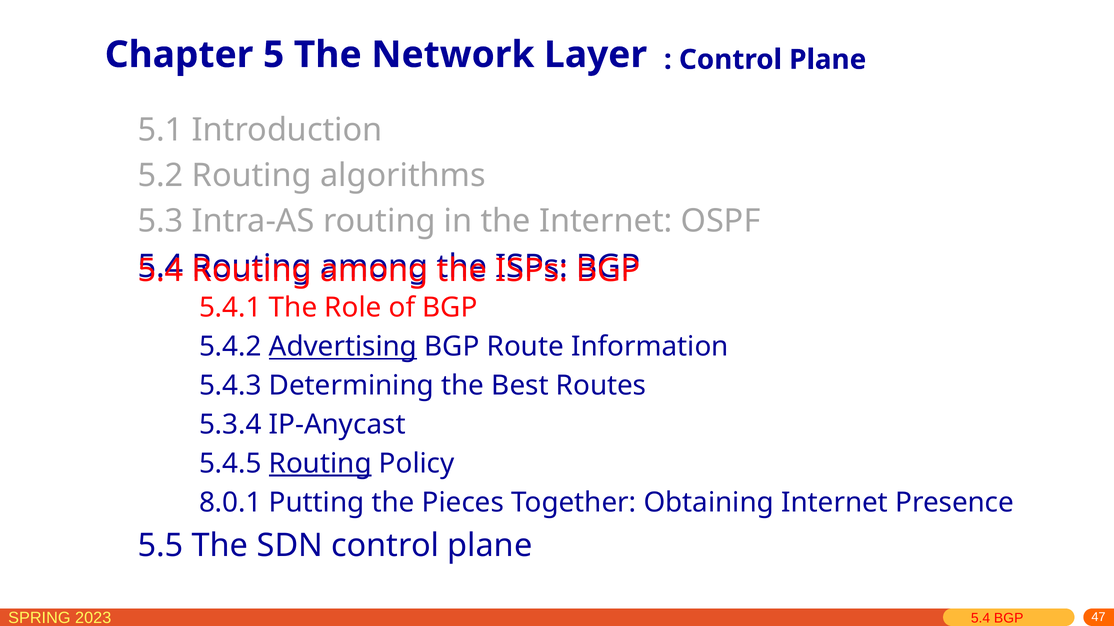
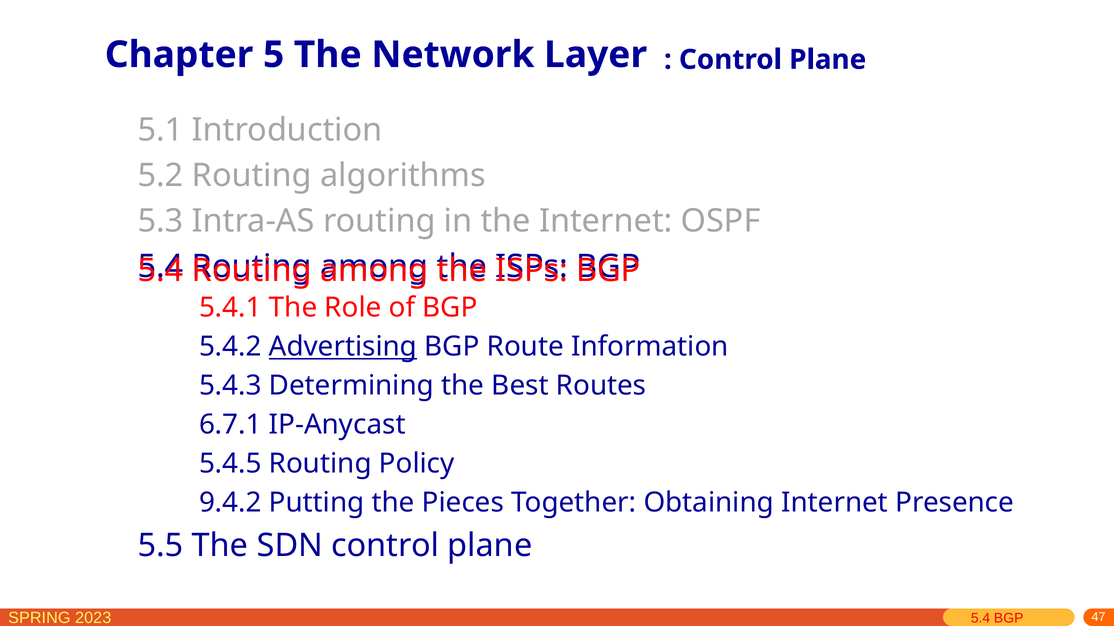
5.3.4: 5.3.4 -> 6.7.1
Routing at (320, 464) underline: present -> none
8.0.1: 8.0.1 -> 9.4.2
